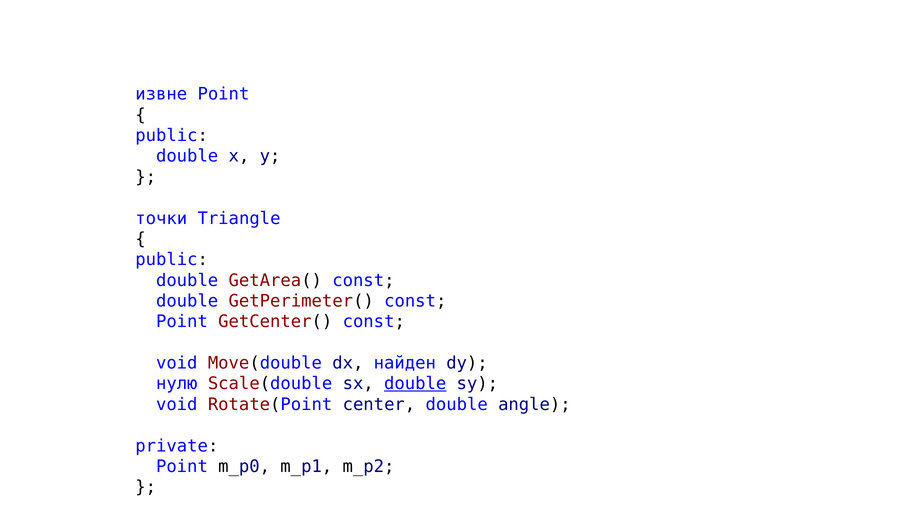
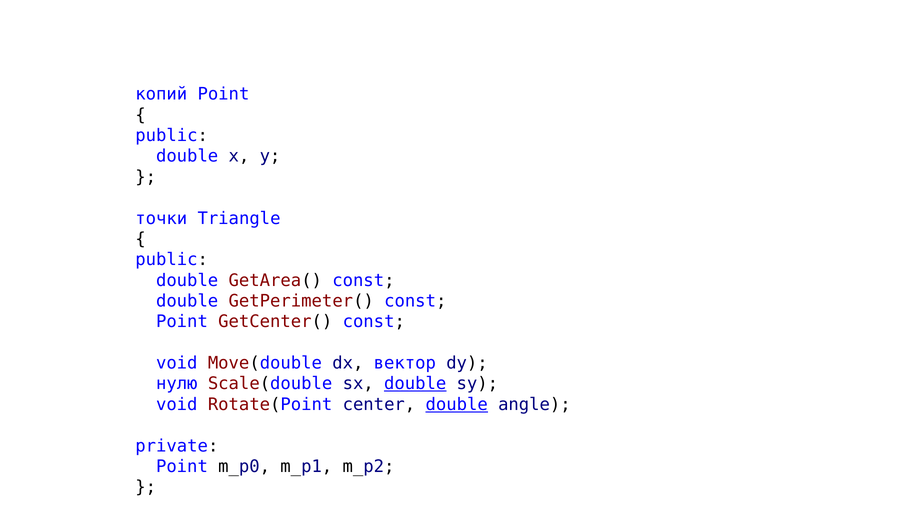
извне: извне -> копий
найден: найден -> вектор
double at (457, 405) underline: none -> present
